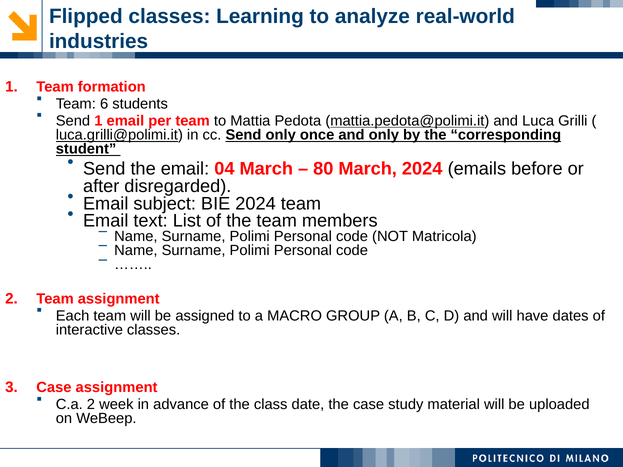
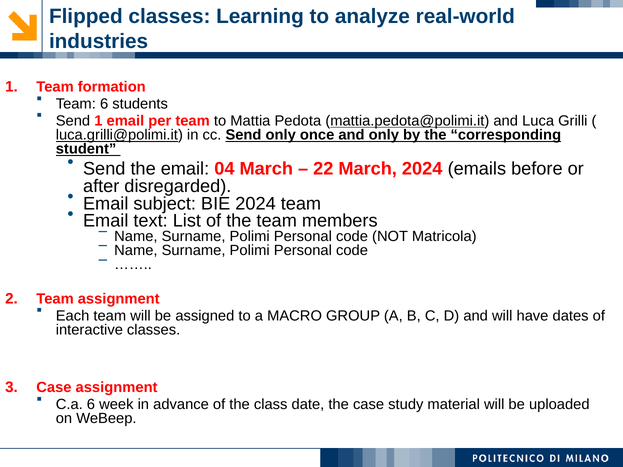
80: 80 -> 22
C.a 2: 2 -> 6
